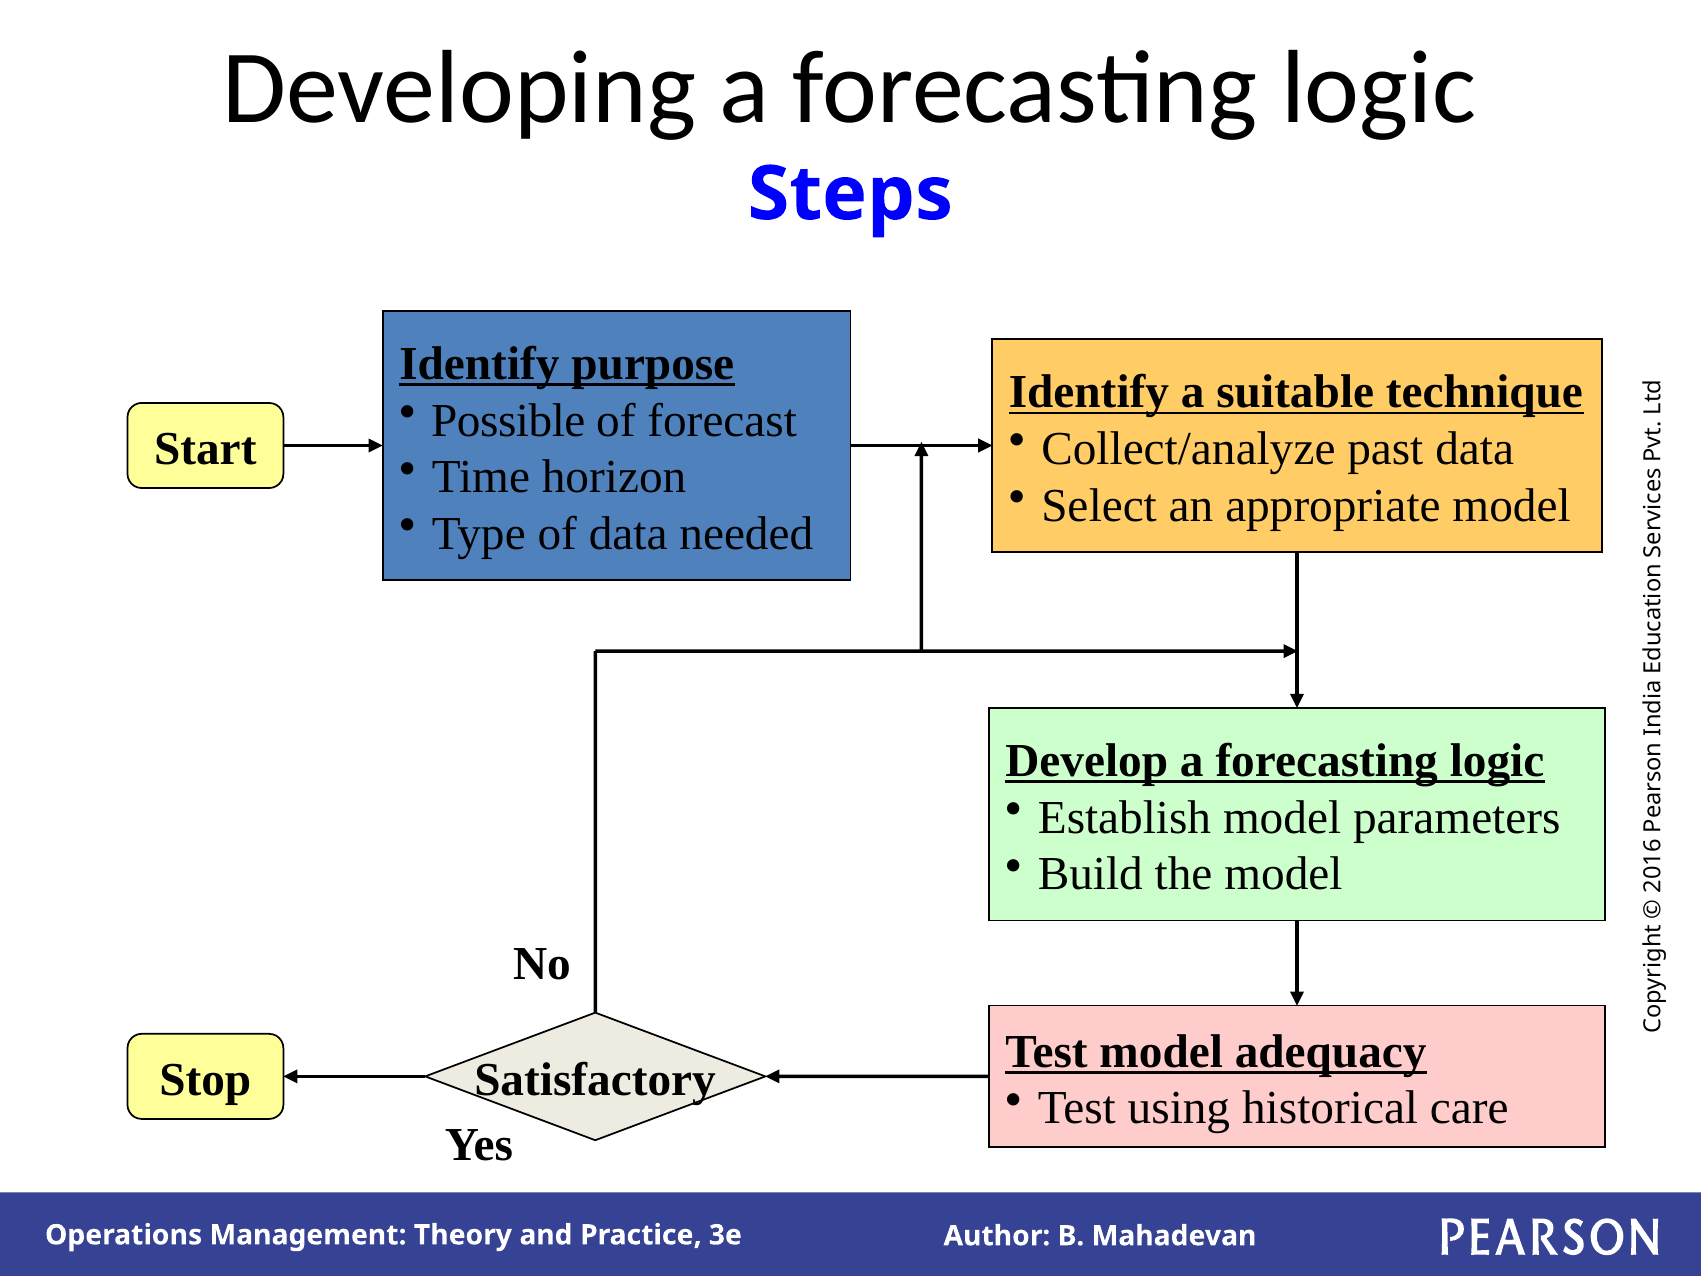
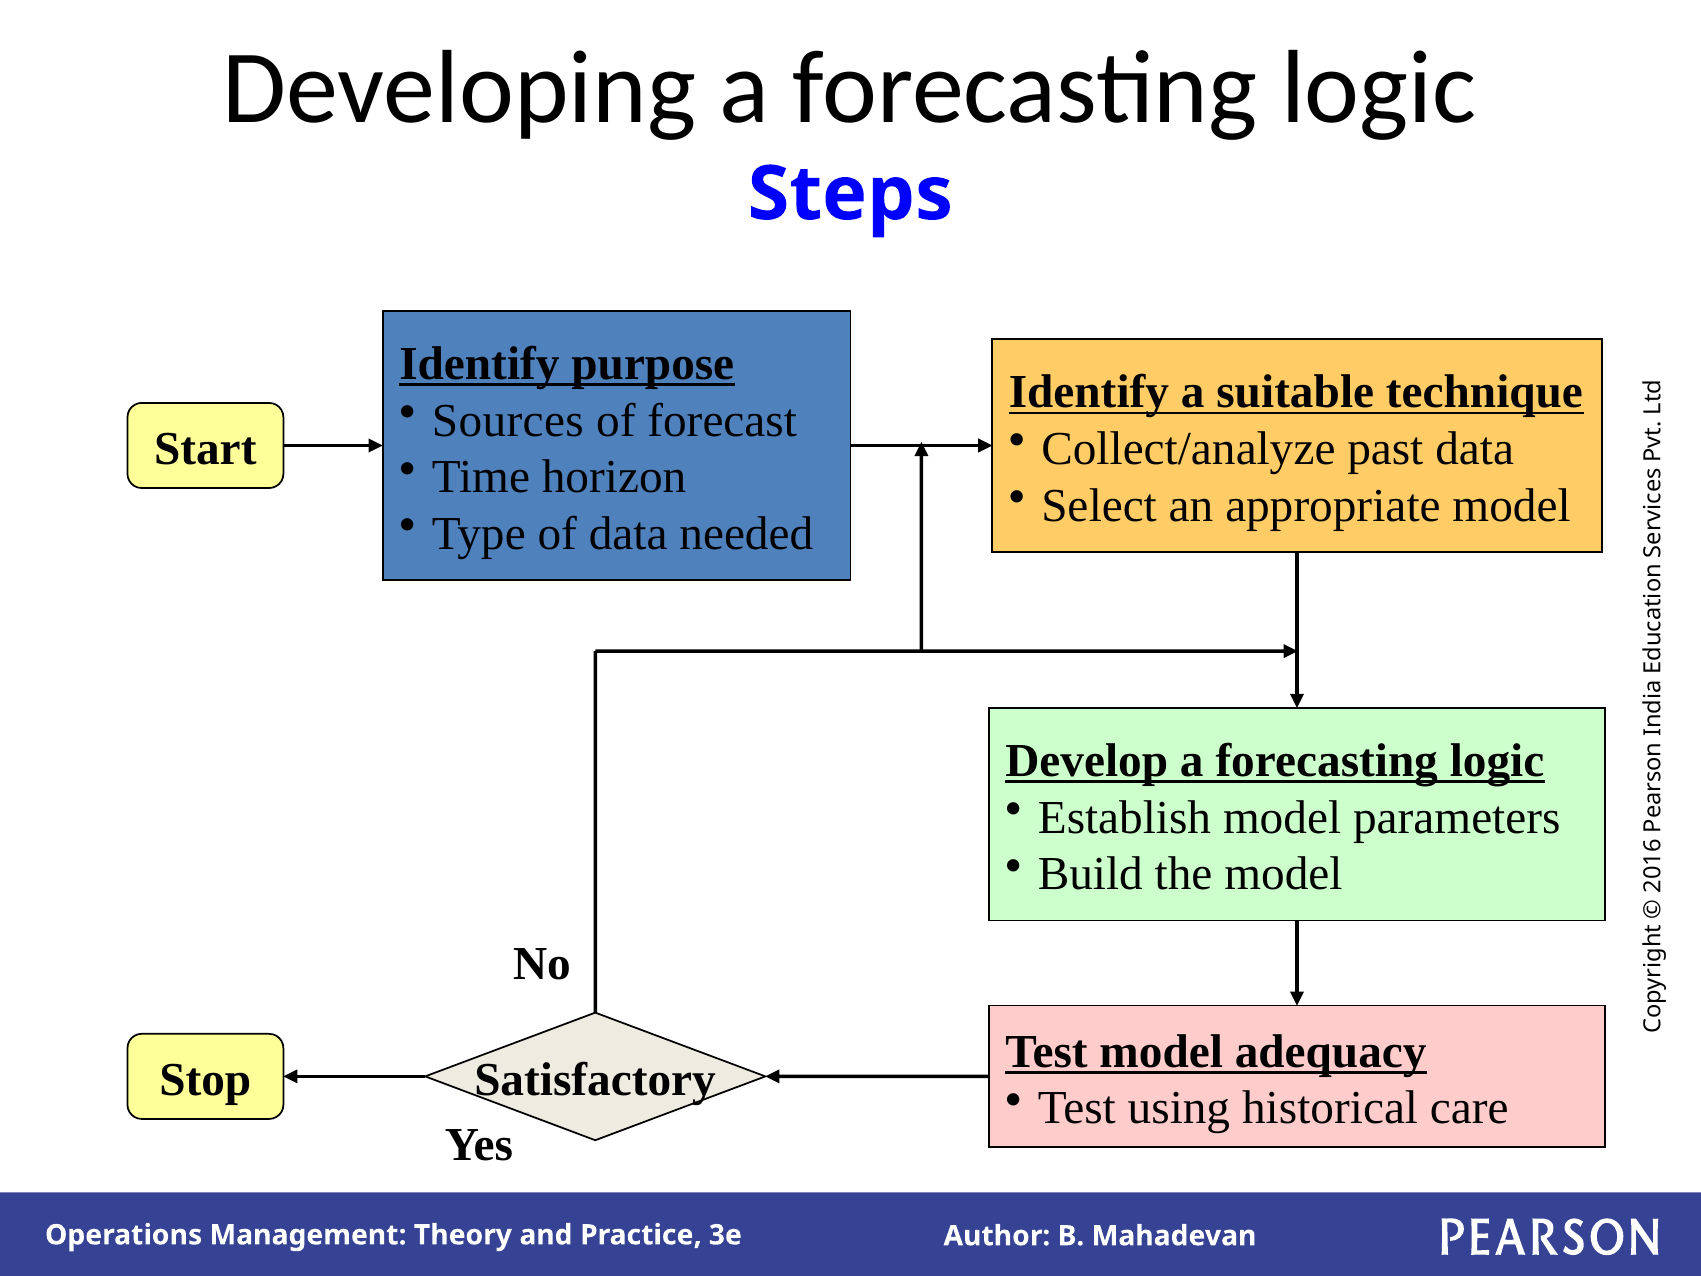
Possible: Possible -> Sources
